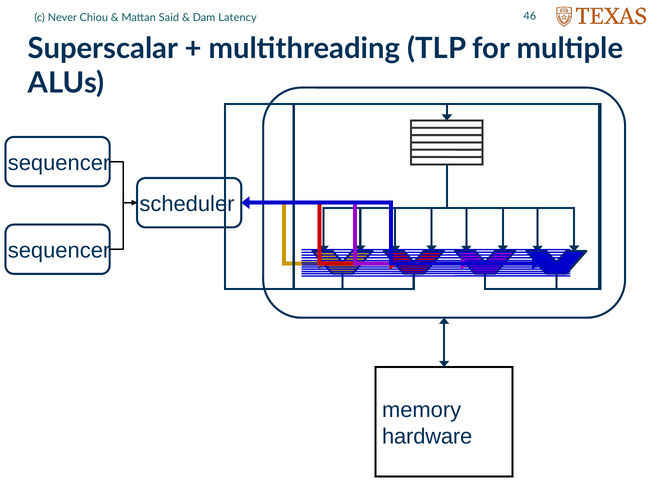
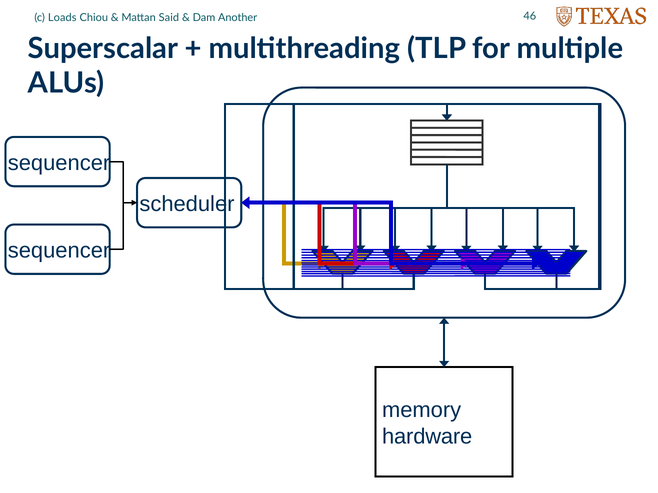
Never: Never -> Loads
Latency: Latency -> Another
